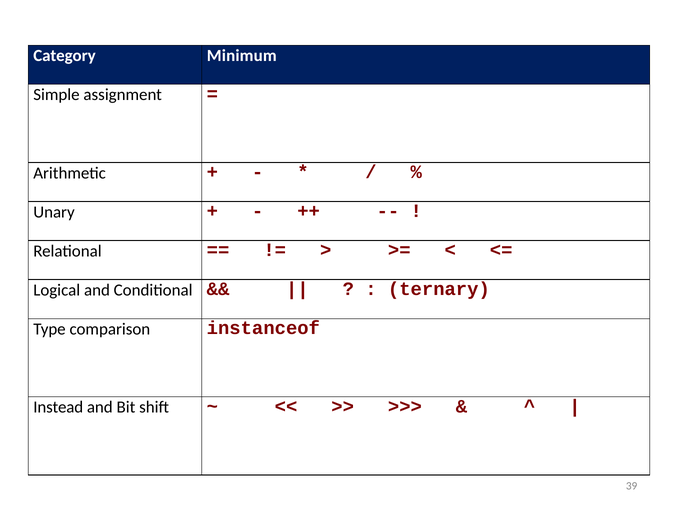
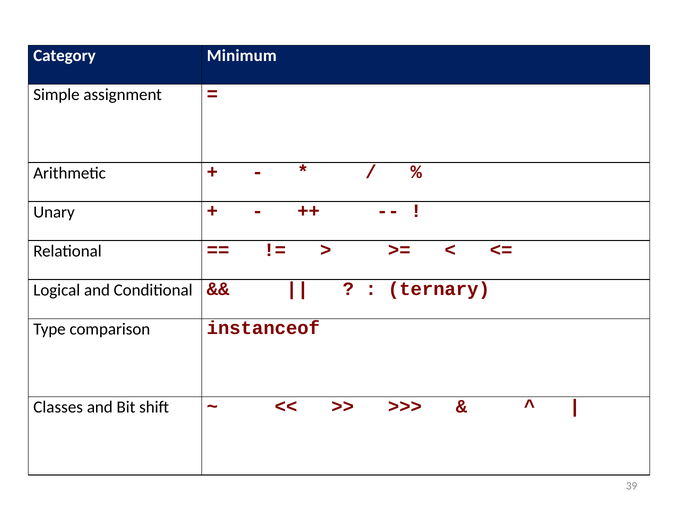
Instead: Instead -> Classes
